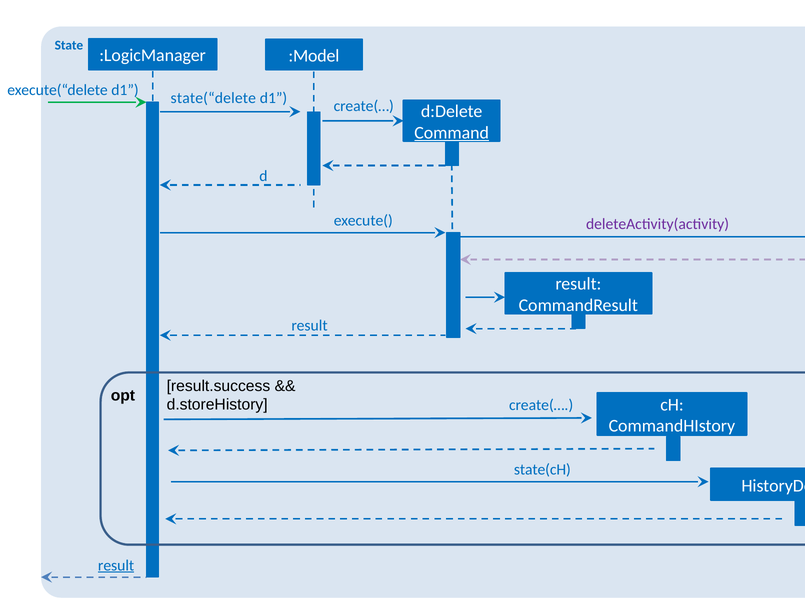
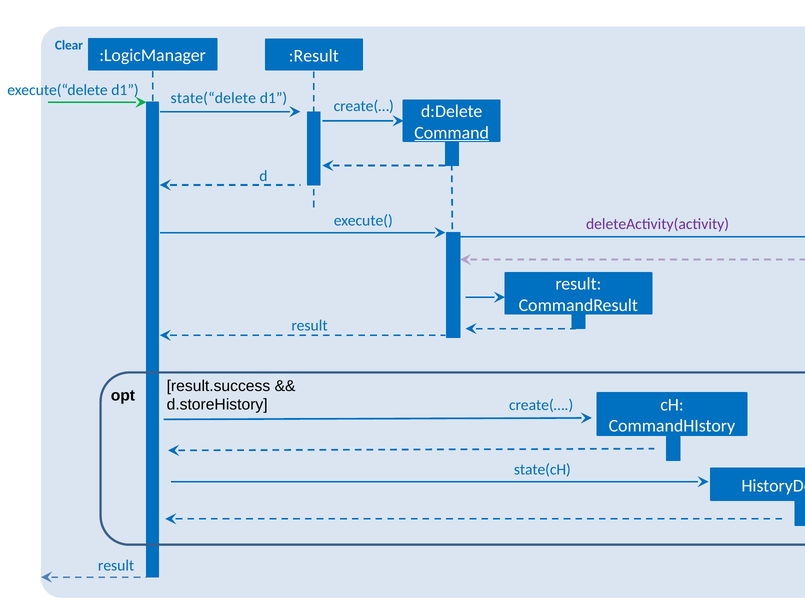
State: State -> Clear
:Model: :Model -> :Result
result at (116, 565) underline: present -> none
